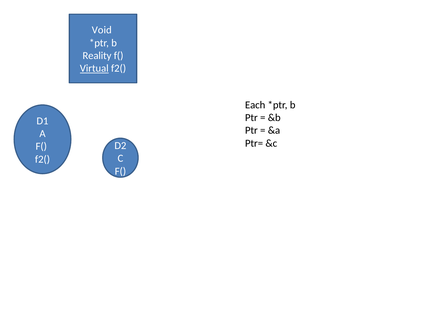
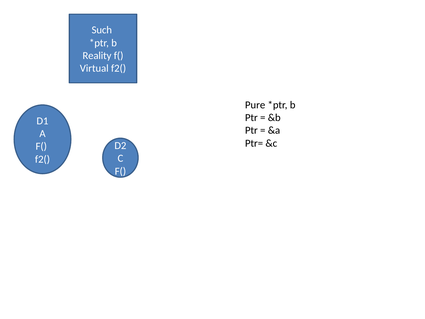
Void: Void -> Such
Virtual underline: present -> none
Each: Each -> Pure
